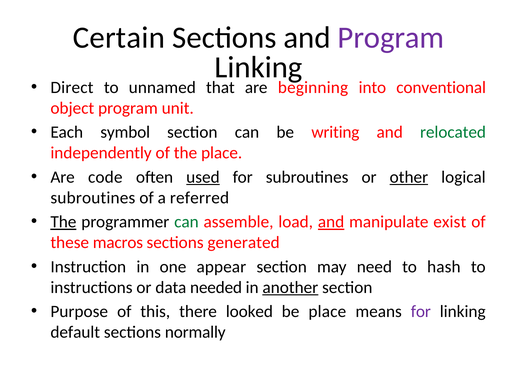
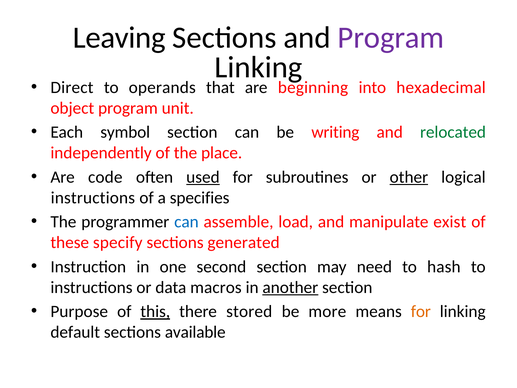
Certain: Certain -> Leaving
unnamed: unnamed -> operands
conventional: conventional -> hexadecimal
subroutines at (93, 198): subroutines -> instructions
referred: referred -> specifies
The at (63, 222) underline: present -> none
can at (186, 222) colour: green -> blue
and at (331, 222) underline: present -> none
macros: macros -> specify
appear: appear -> second
needed: needed -> macros
this underline: none -> present
looked: looked -> stored
be place: place -> more
for at (421, 311) colour: purple -> orange
normally: normally -> available
